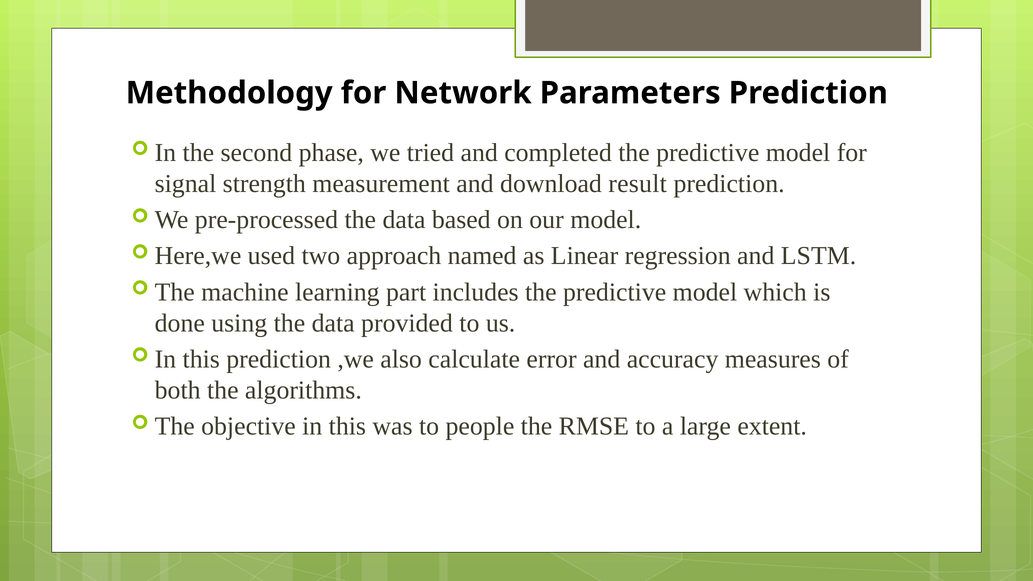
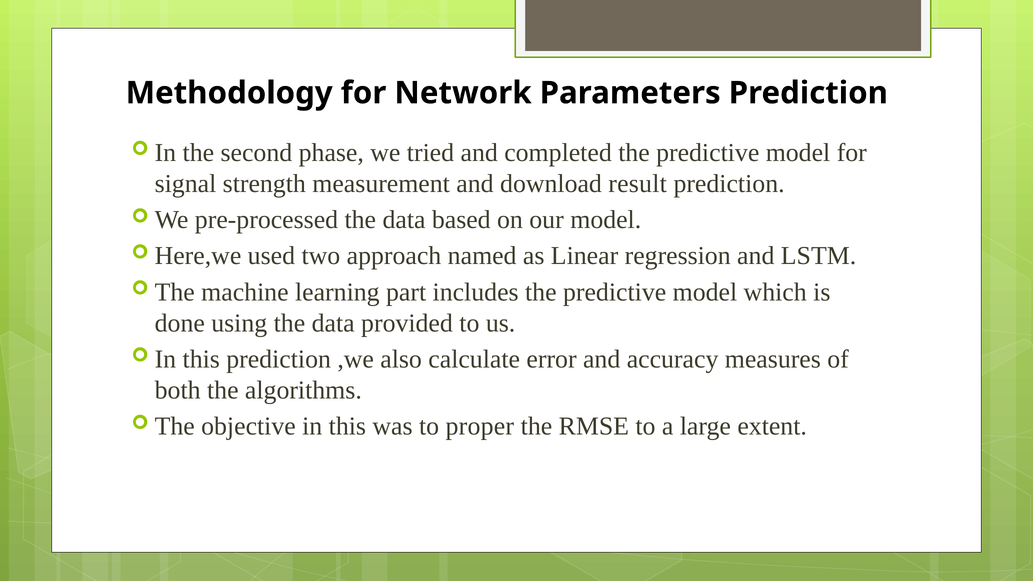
people: people -> proper
